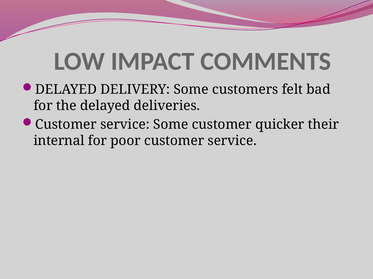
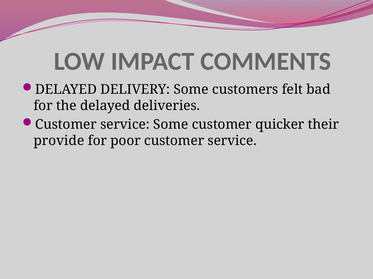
internal: internal -> provide
